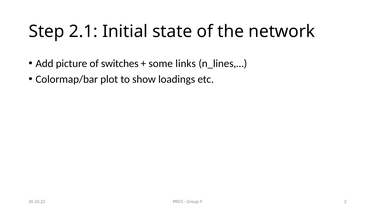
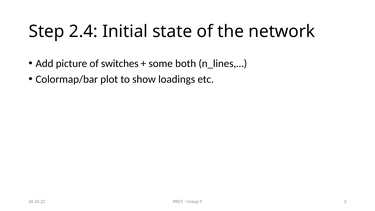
2.1: 2.1 -> 2.4
links: links -> both
